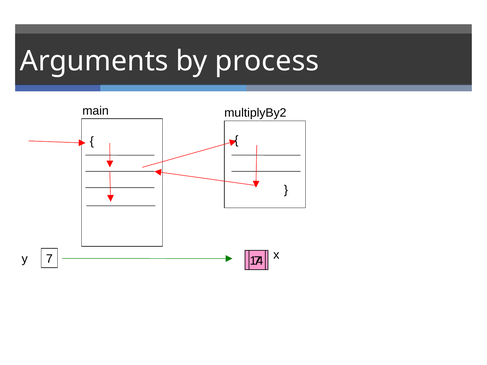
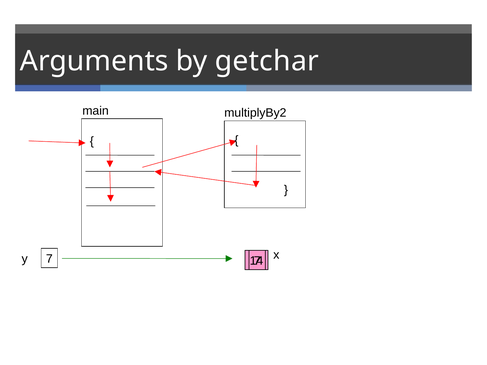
process: process -> getchar
